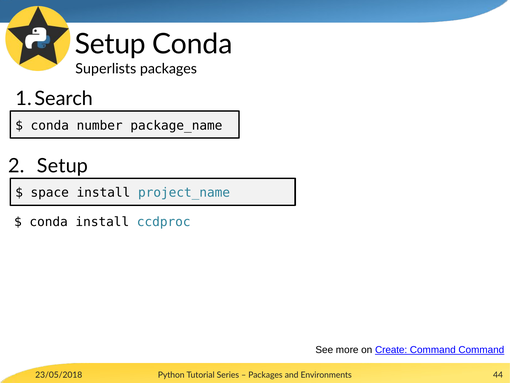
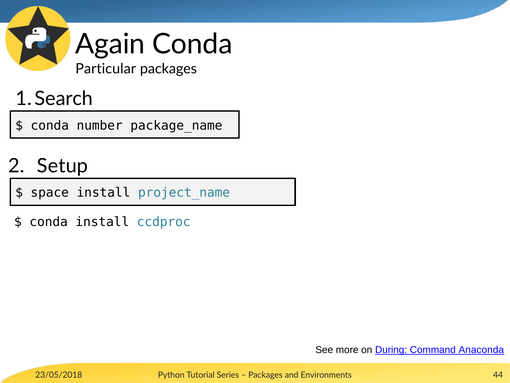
Setup at (110, 44): Setup -> Again
Superlists: Superlists -> Particular
Create: Create -> During
Command Command: Command -> Anaconda
